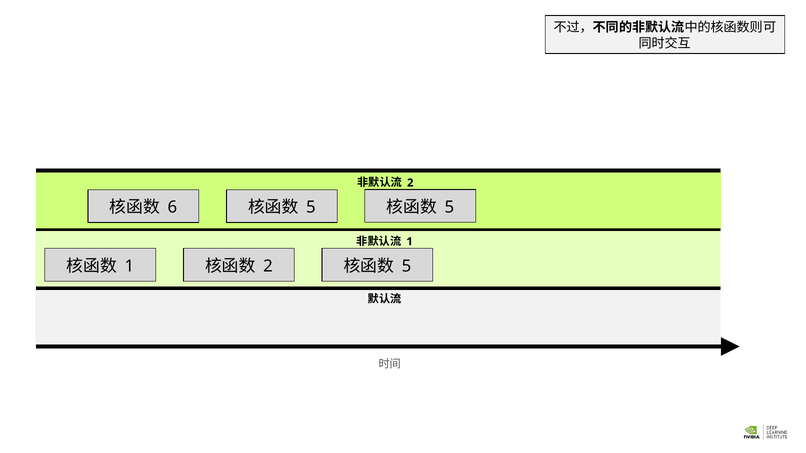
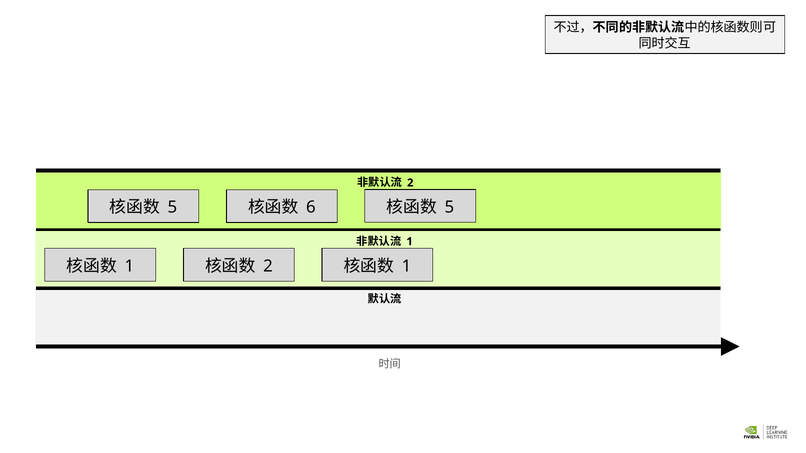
6 at (172, 207): 6 -> 5
5 at (311, 207): 5 -> 6
5 at (406, 266): 5 -> 1
